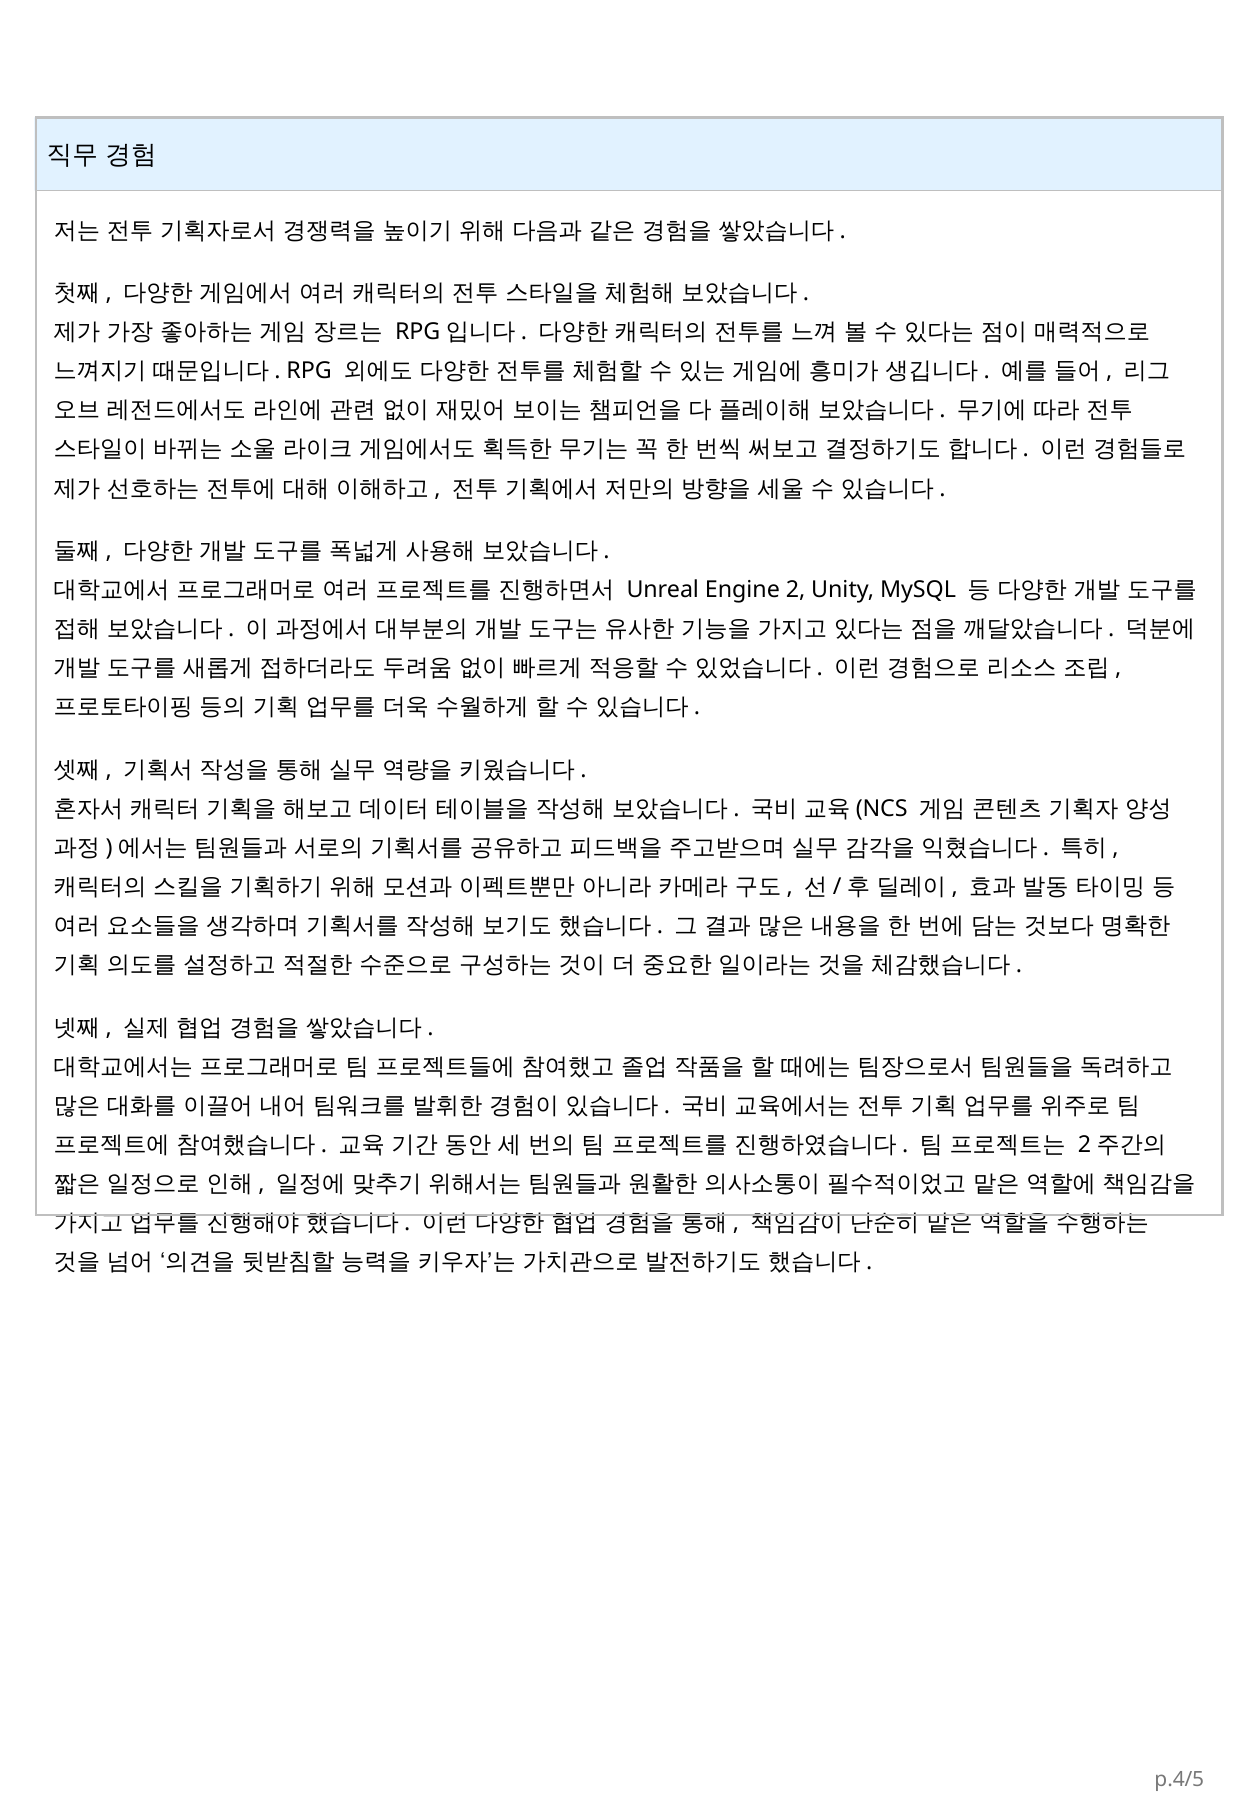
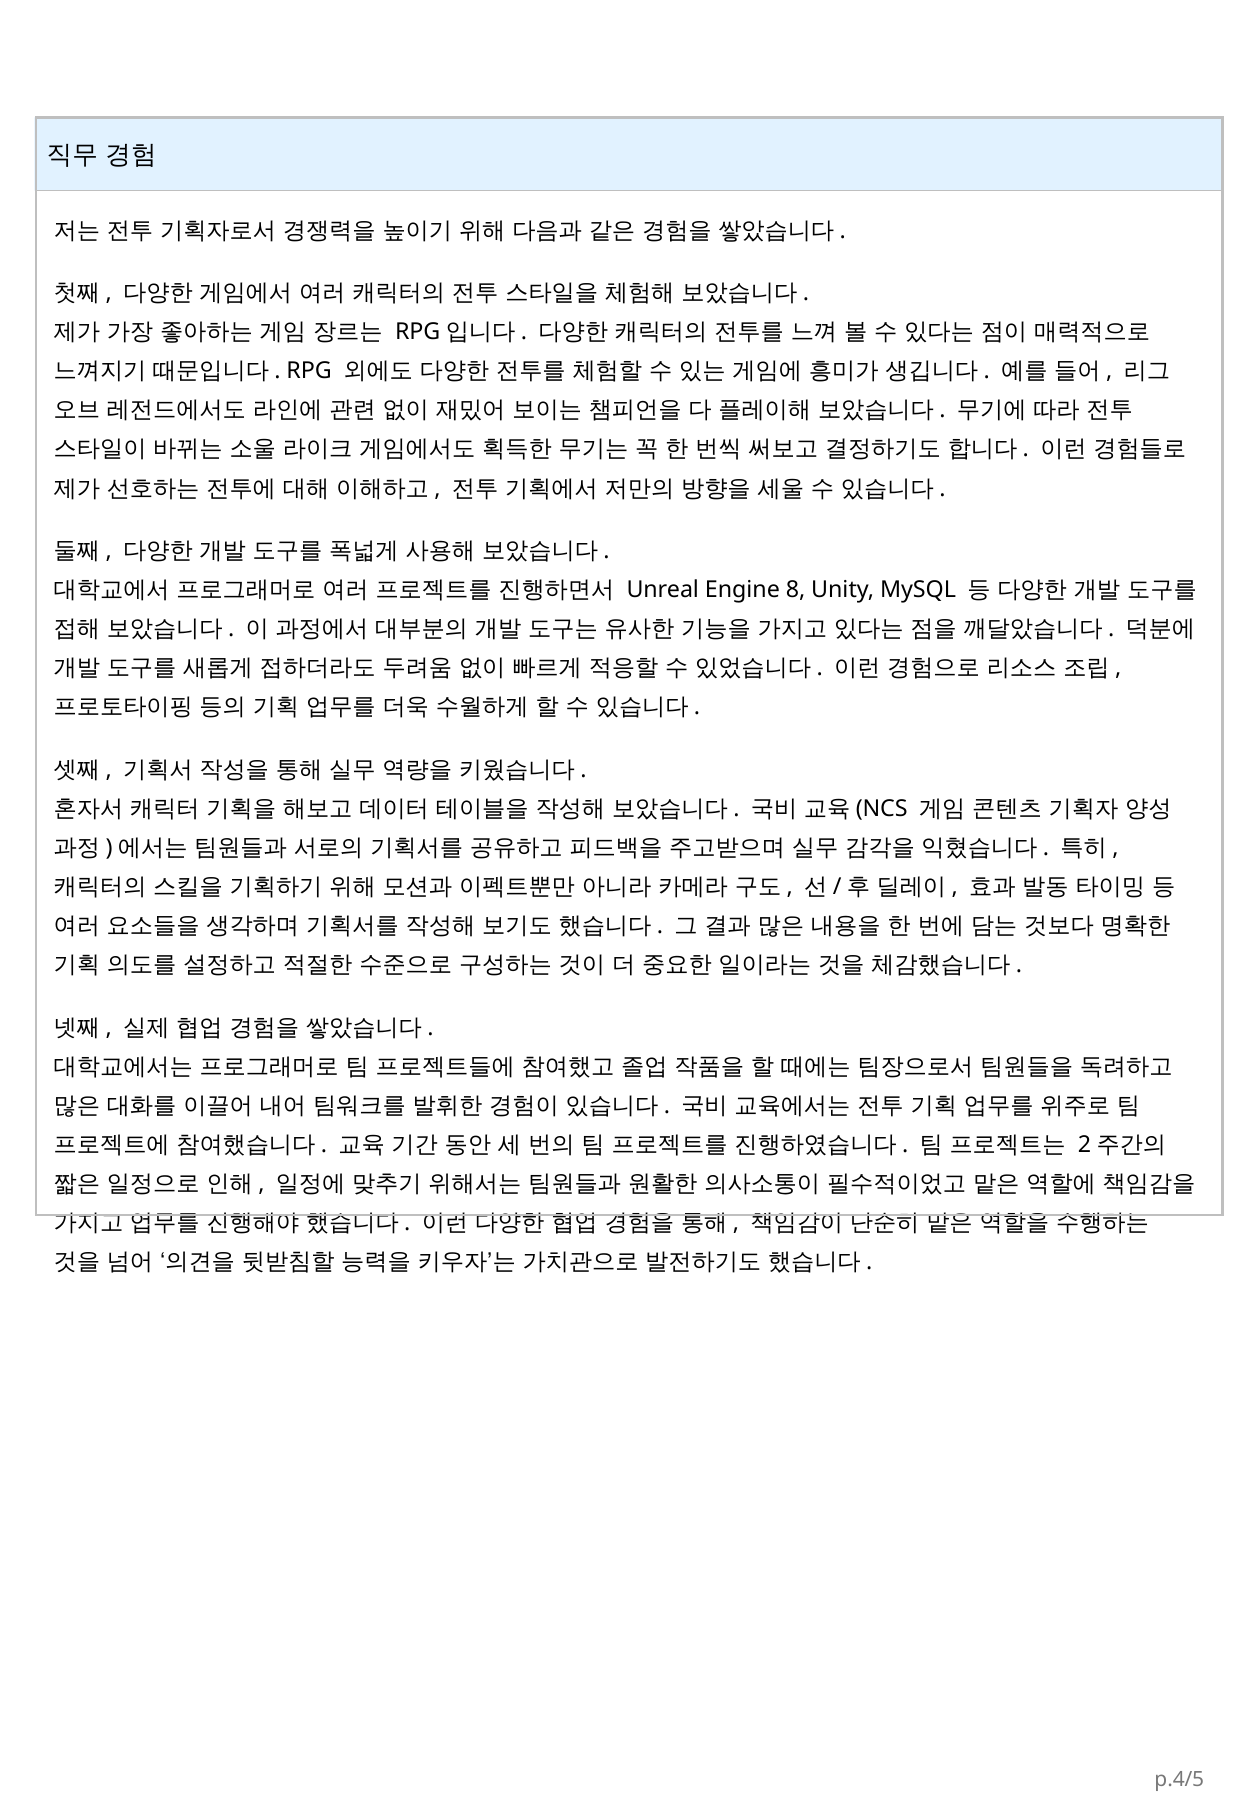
2: 2 -> 8
